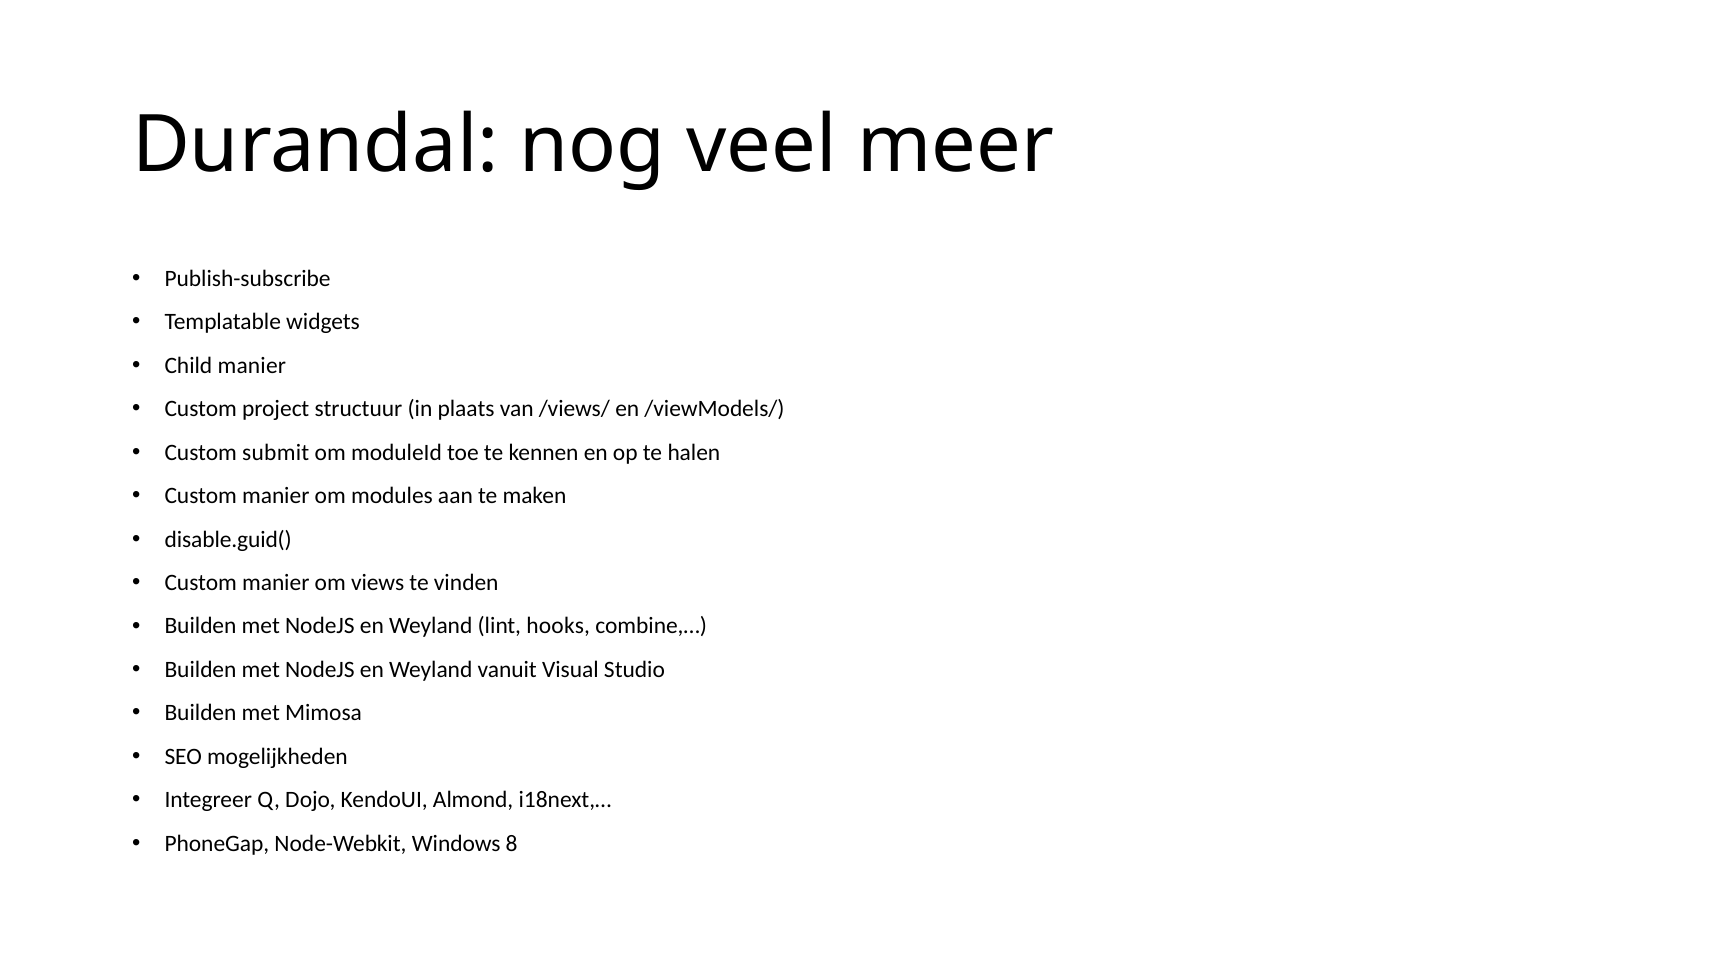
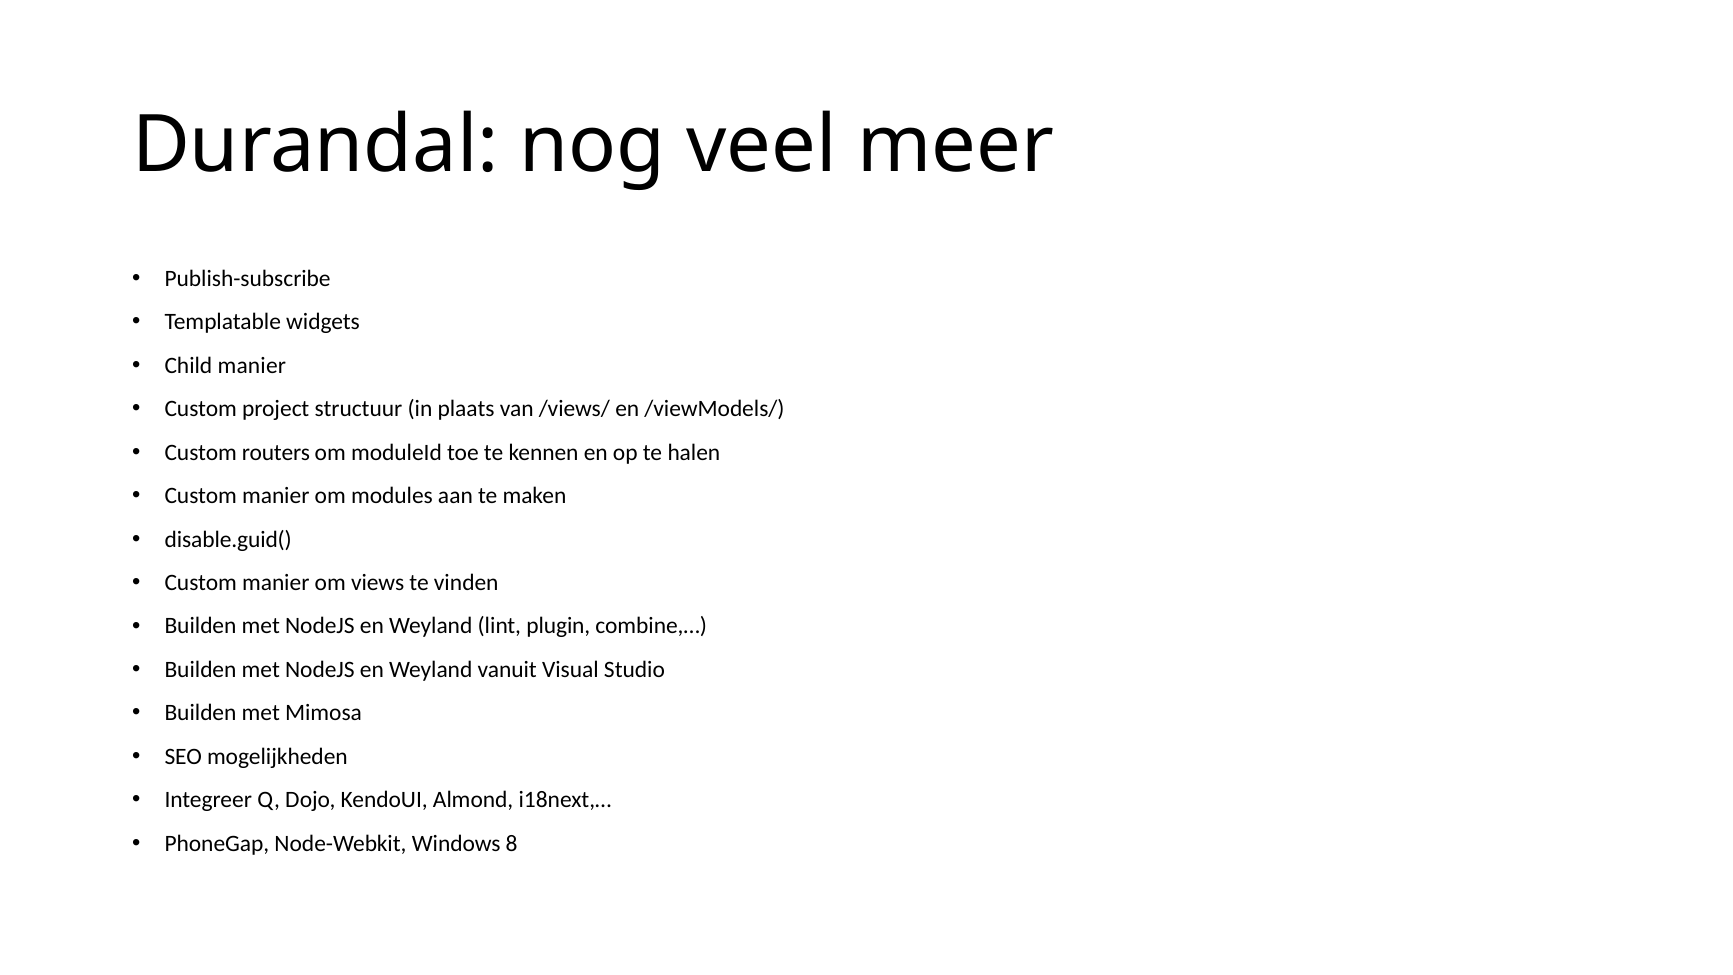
submit: submit -> routers
hooks: hooks -> plugin
